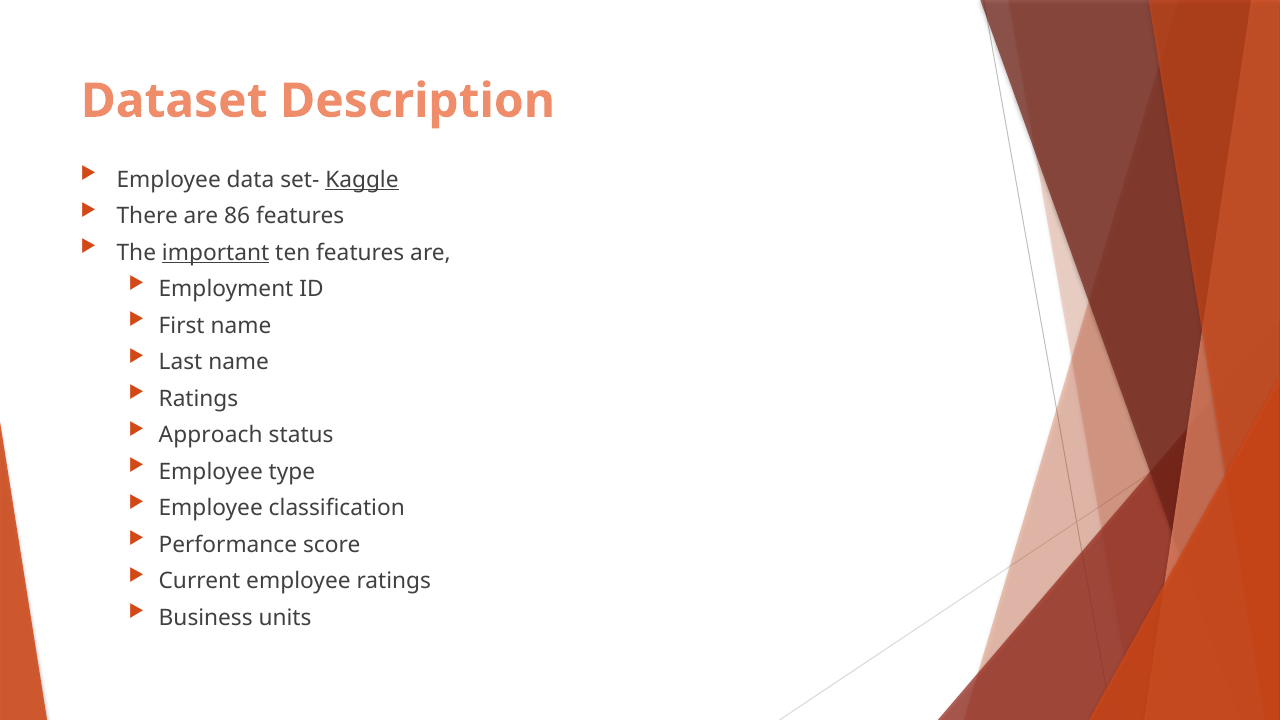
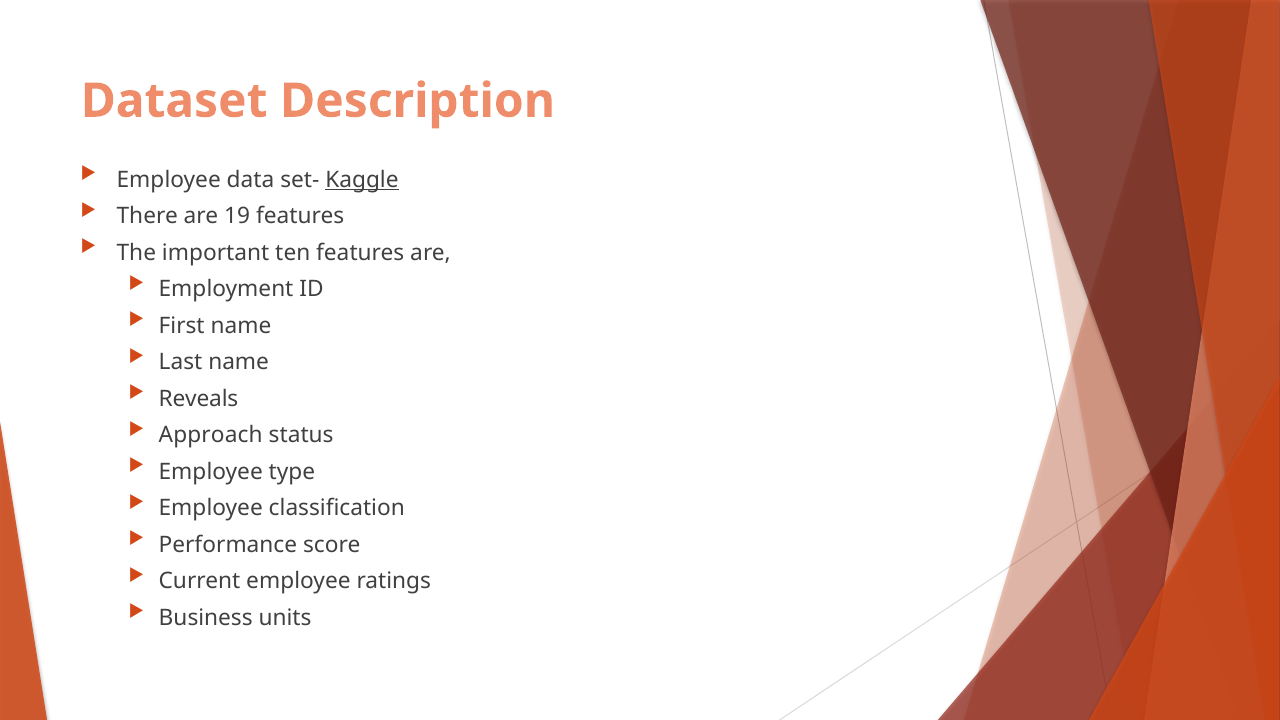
86: 86 -> 19
important underline: present -> none
Ratings at (198, 399): Ratings -> Reveals
